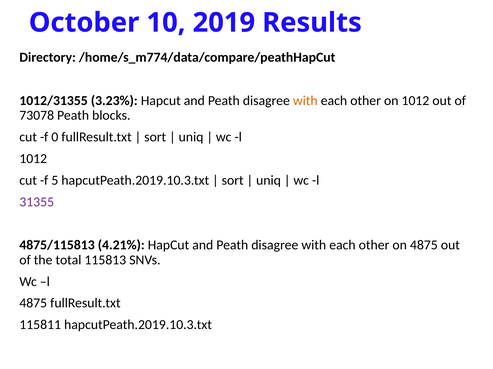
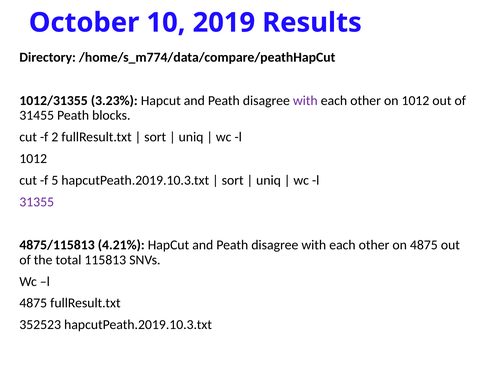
with at (305, 101) colour: orange -> purple
73078: 73078 -> 31455
0: 0 -> 2
115811: 115811 -> 352523
